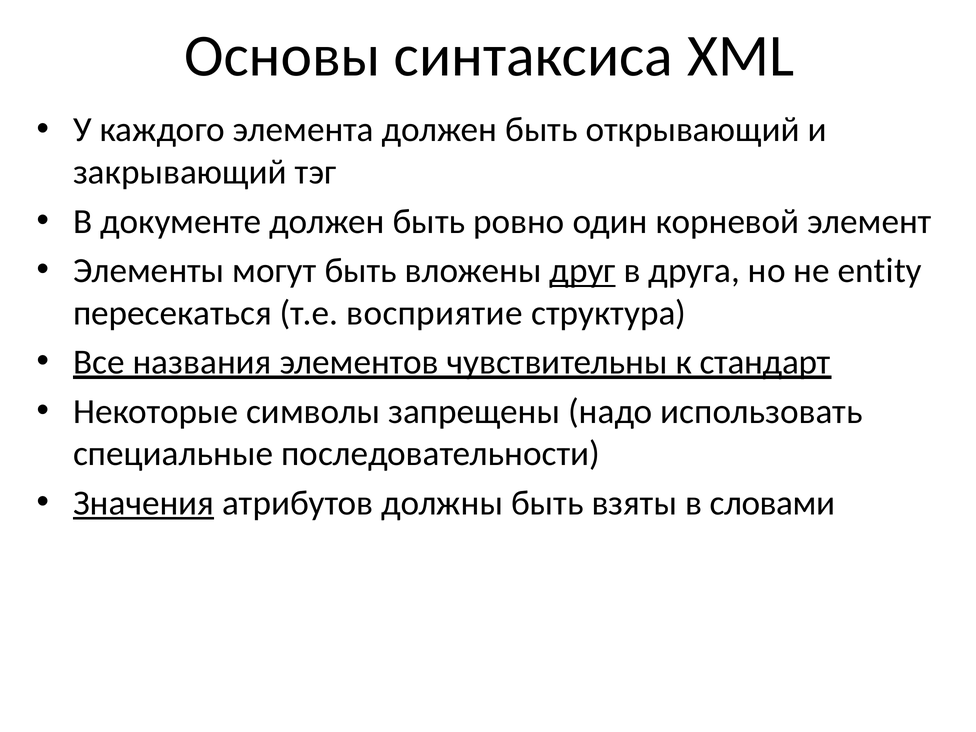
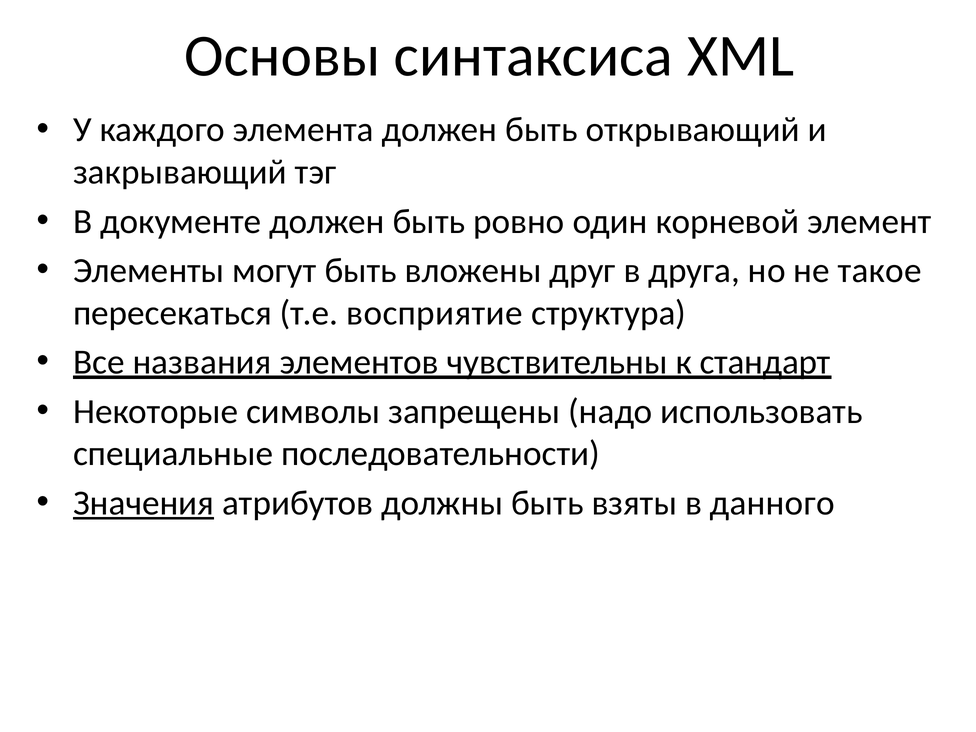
друг underline: present -> none
entity: entity -> такое
словами: словами -> данного
